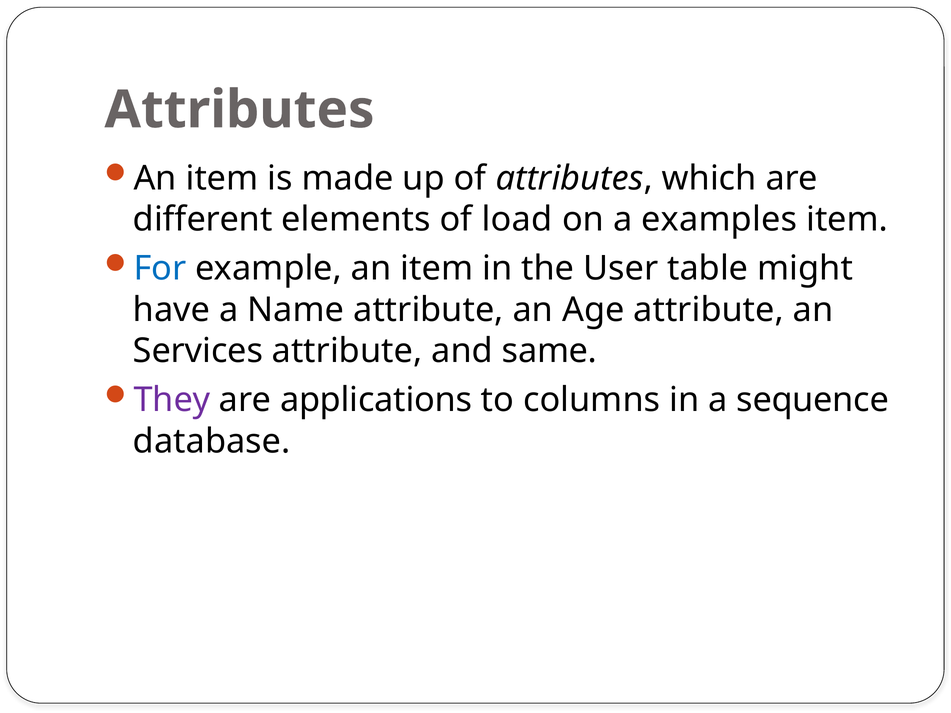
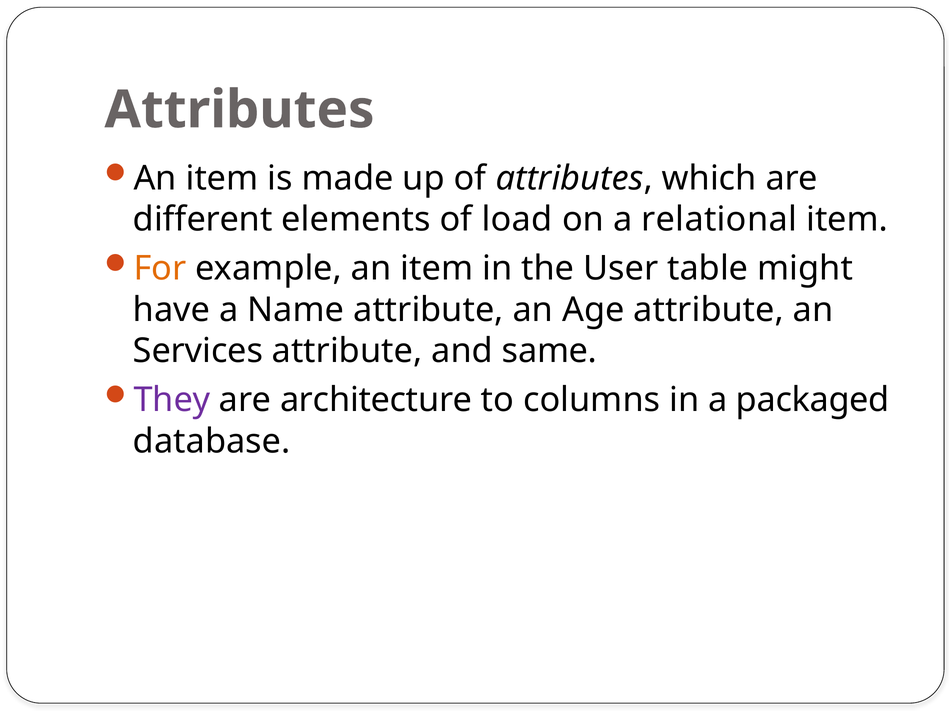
examples: examples -> relational
For colour: blue -> orange
applications: applications -> architecture
sequence: sequence -> packaged
